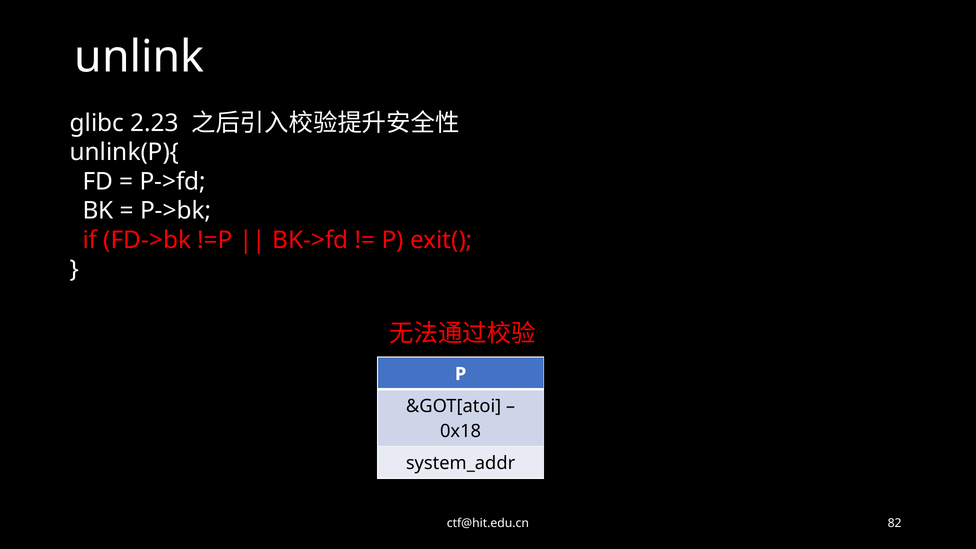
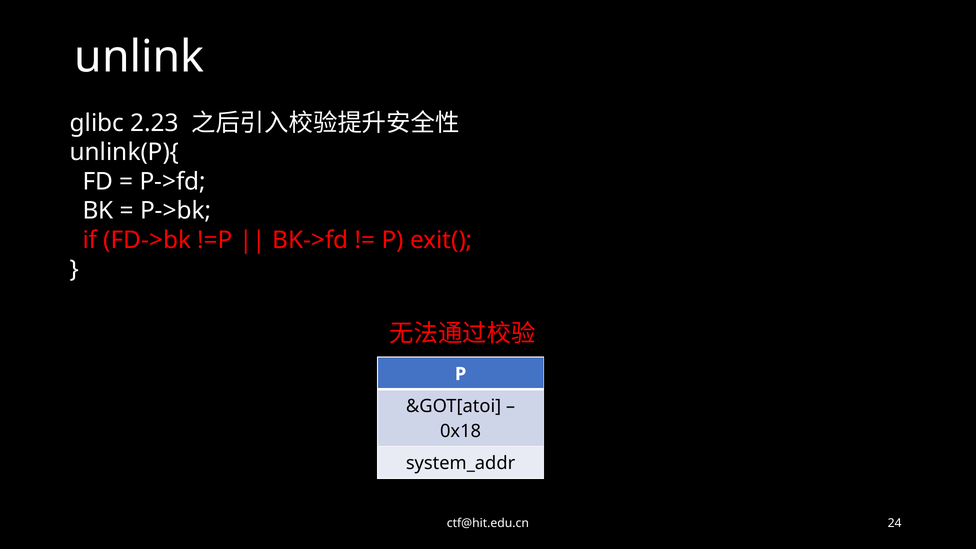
82: 82 -> 24
